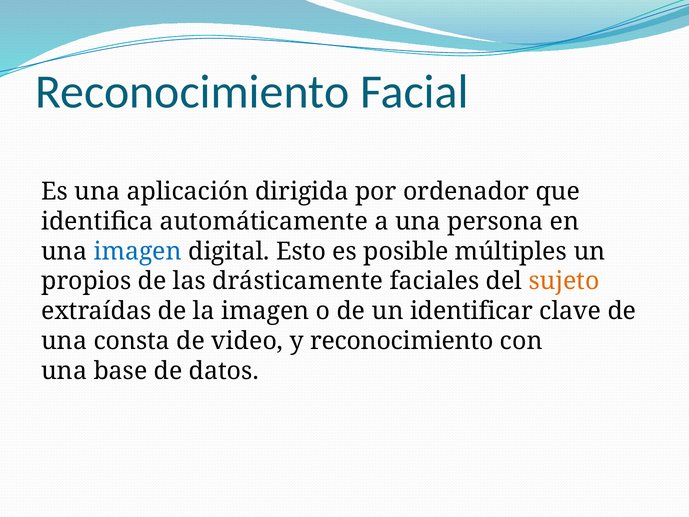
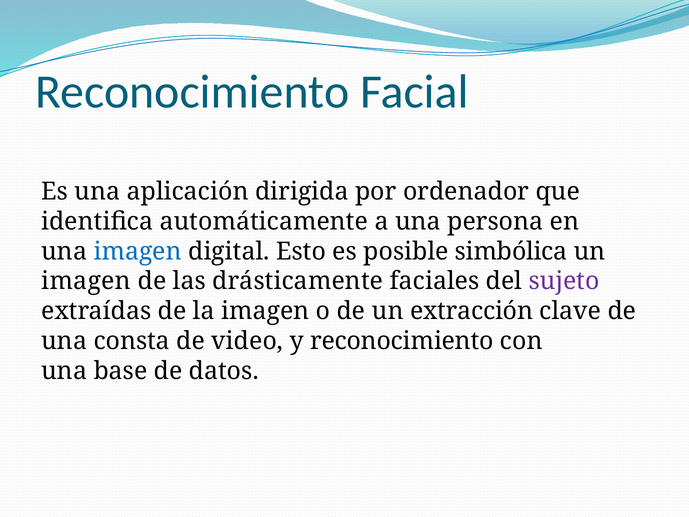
múltiples: múltiples -> simbólica
propios at (86, 281): propios -> imagen
sujeto colour: orange -> purple
identificar: identificar -> extracción
